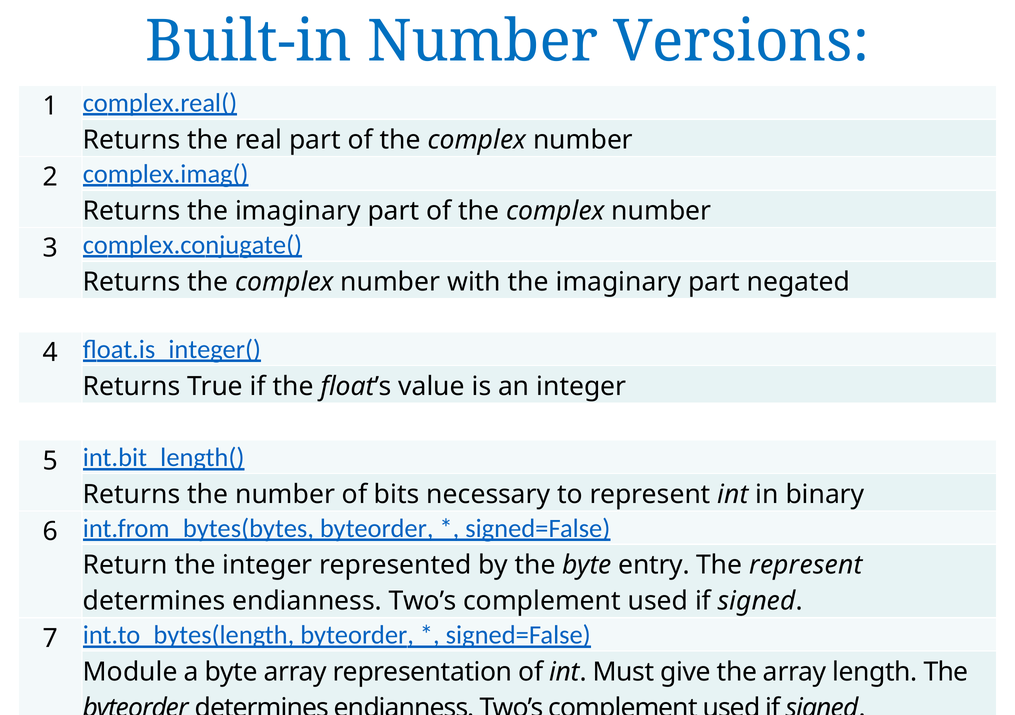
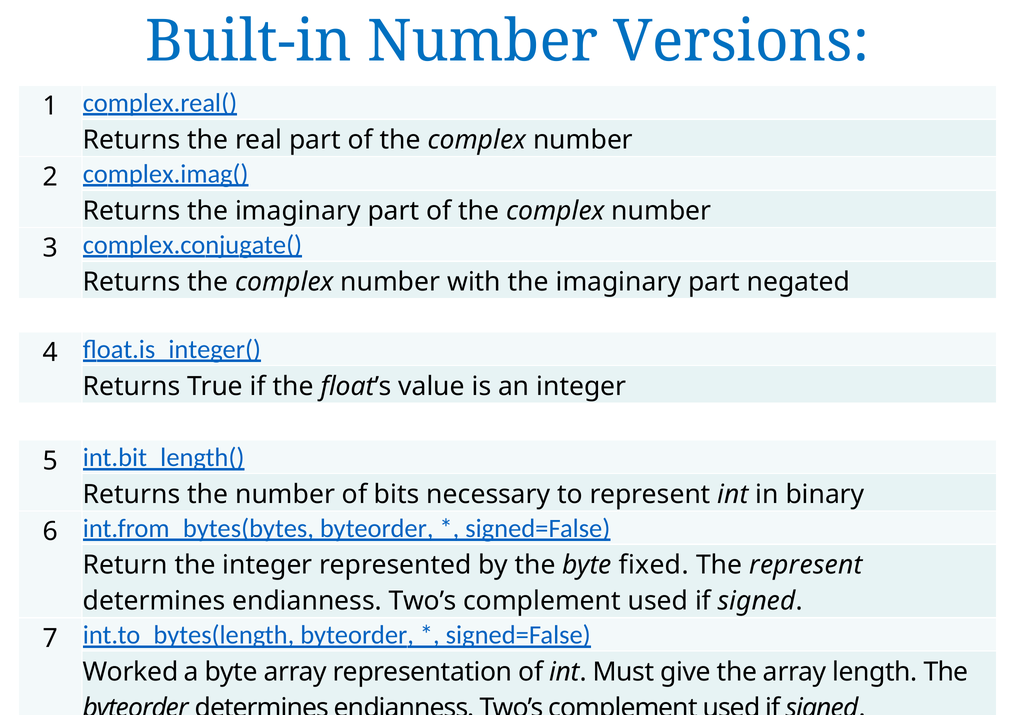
entry: entry -> fixed
Module: Module -> Worked
